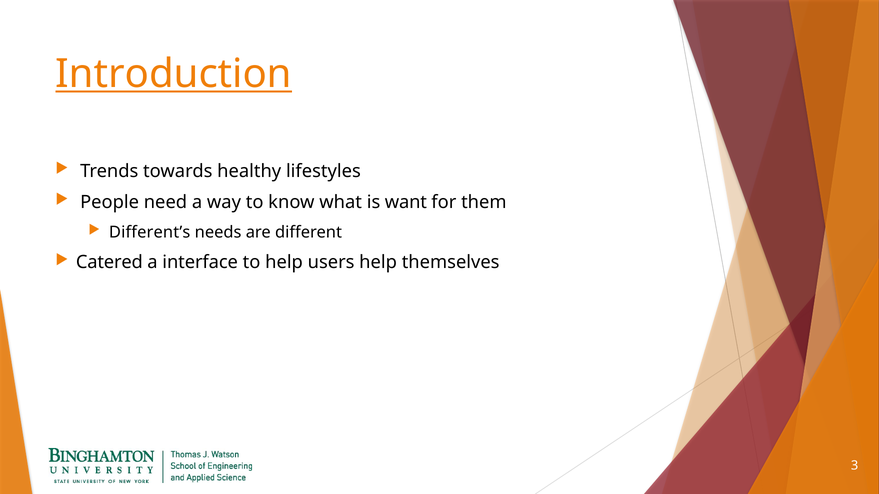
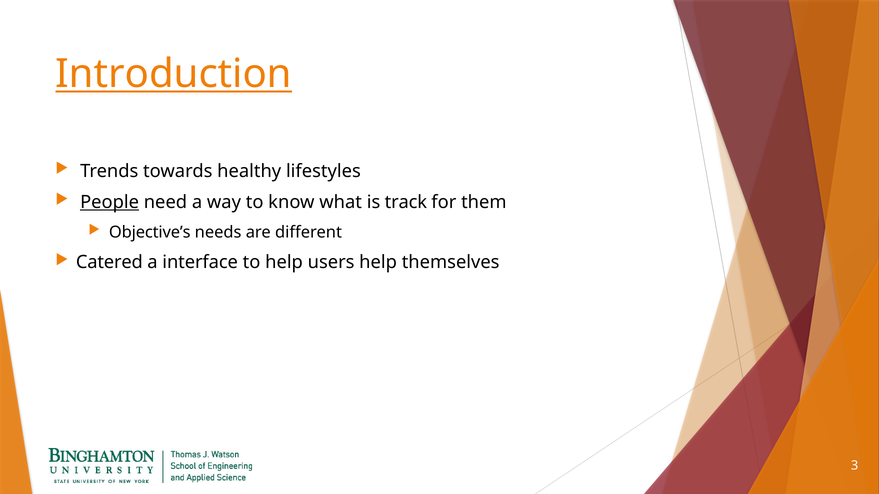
People underline: none -> present
want: want -> track
Different’s: Different’s -> Objective’s
